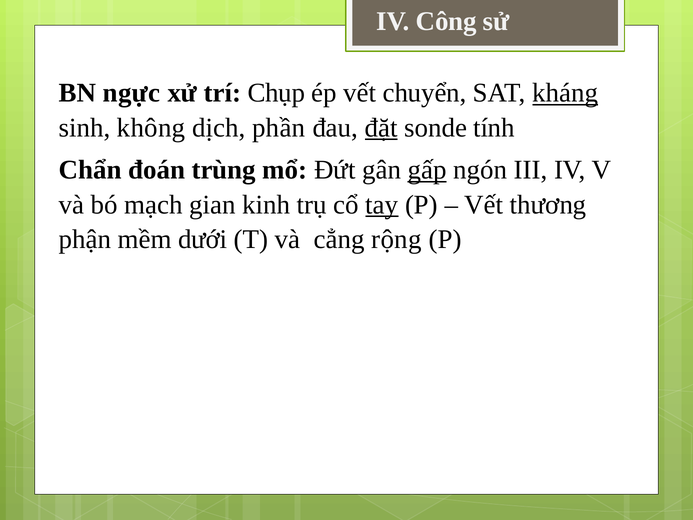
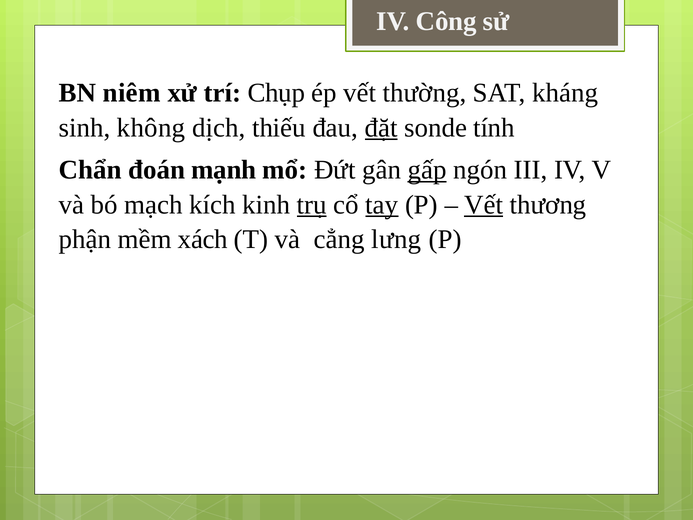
ngực: ngực -> niêm
chuyển: chuyển -> thường
kháng underline: present -> none
phần: phần -> thiếu
trùng: trùng -> mạnh
gian: gian -> kích
trụ underline: none -> present
Vết at (484, 205) underline: none -> present
dưới: dưới -> xách
rộng: rộng -> lưng
